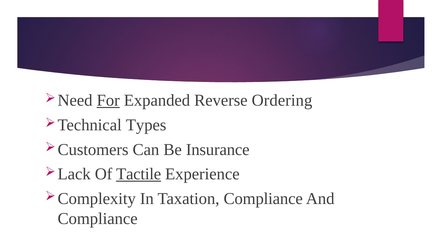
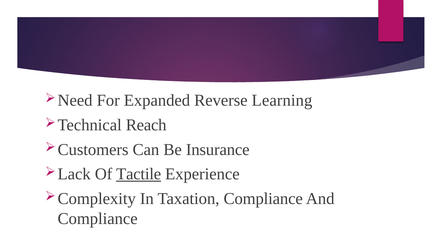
For underline: present -> none
Ordering: Ordering -> Learning
Types: Types -> Reach
